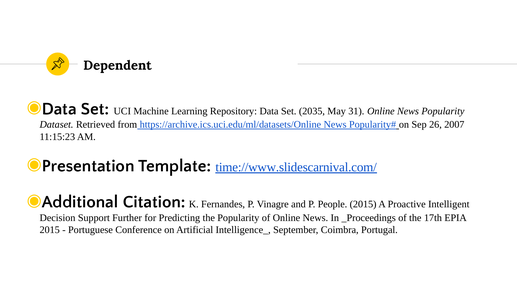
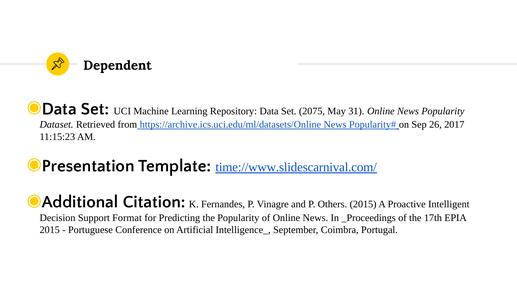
2035: 2035 -> 2075
2007: 2007 -> 2017
People: People -> Others
Further: Further -> Format
